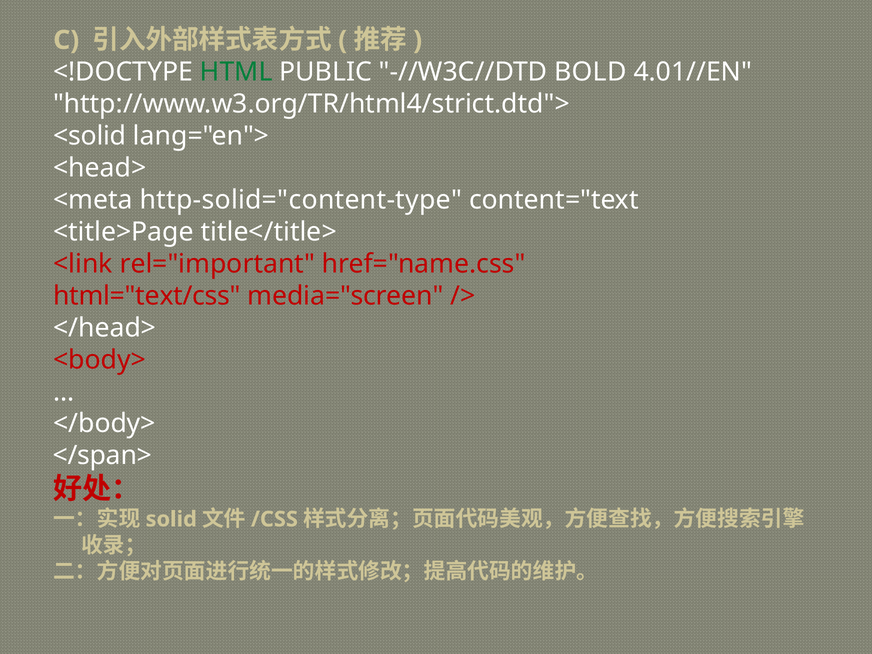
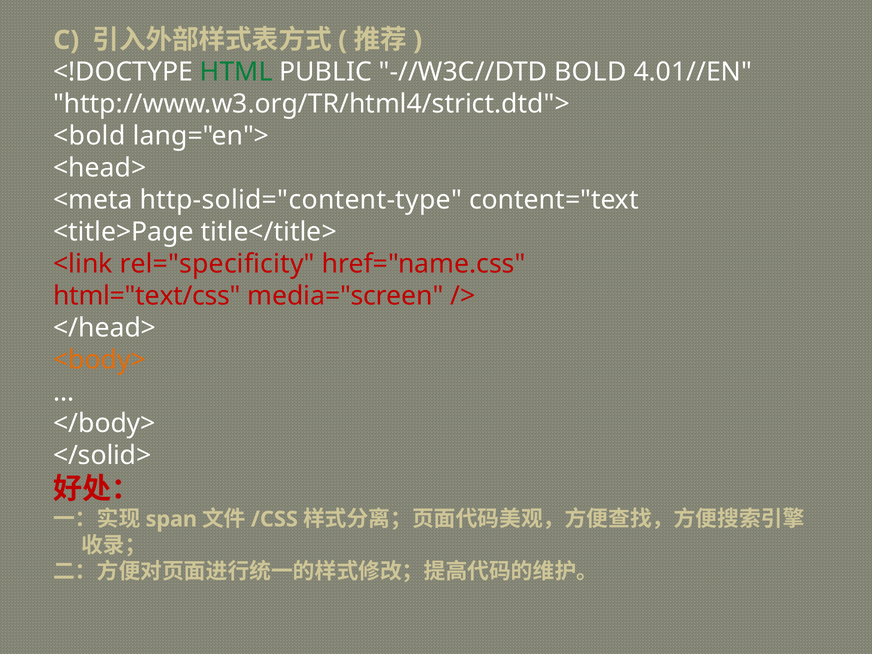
<solid: <solid -> <bold
rel="important: rel="important -> rel="specificity
<body> colour: red -> orange
</span>: </span> -> </solid>
solid: solid -> span
